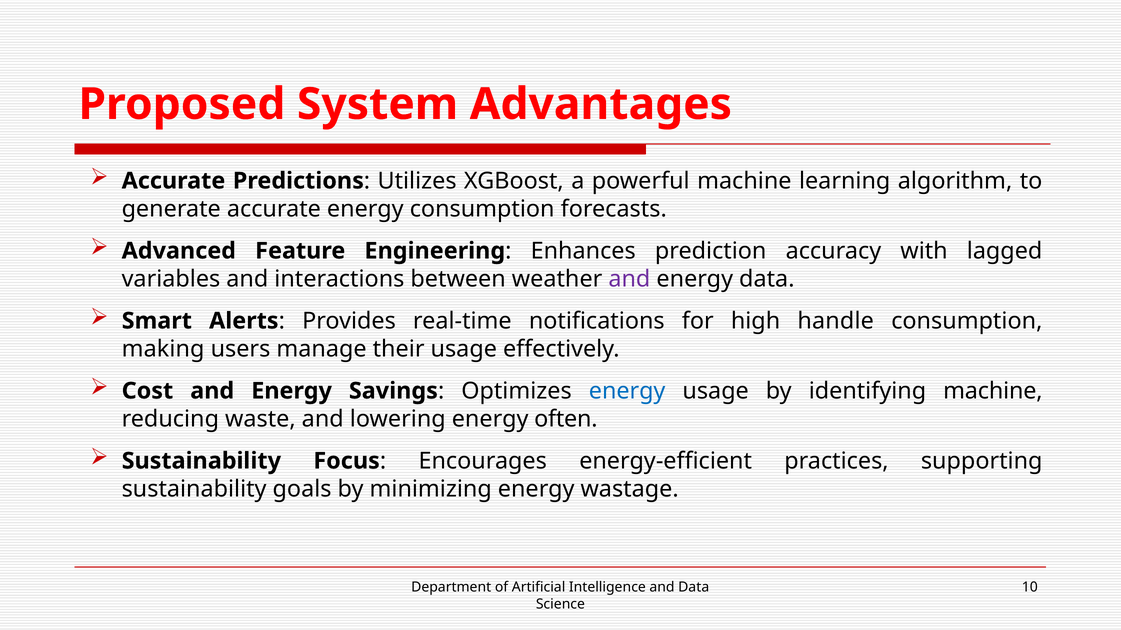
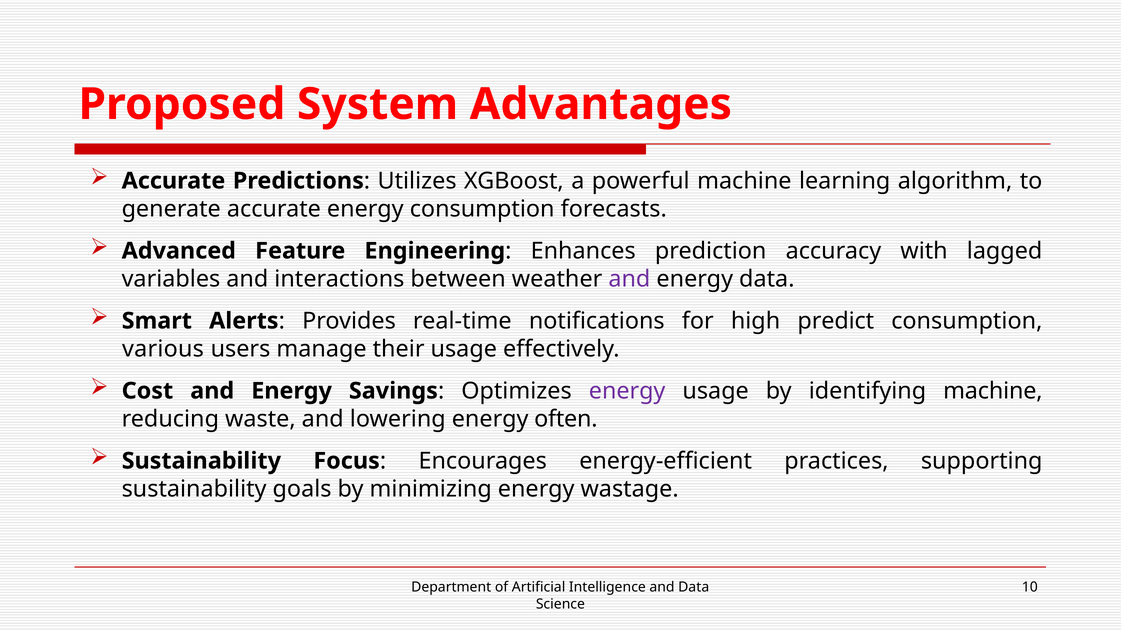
handle: handle -> predict
making: making -> various
energy at (627, 391) colour: blue -> purple
